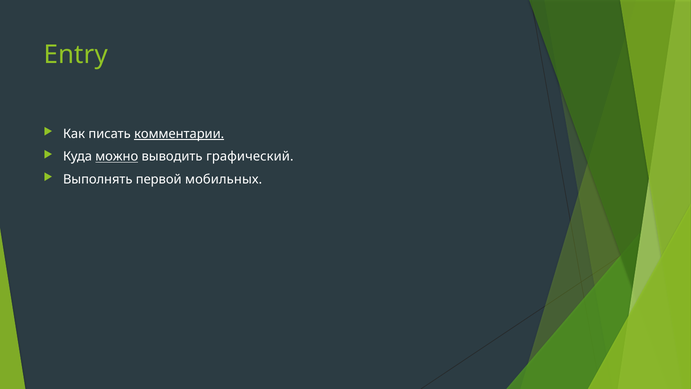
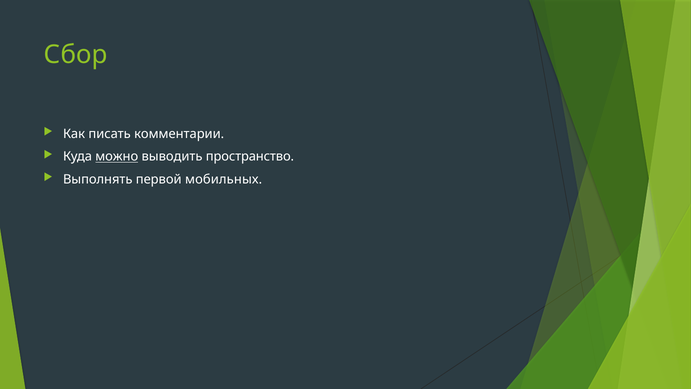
Entry: Entry -> Сбор
комментарии underline: present -> none
графический: графический -> пространство
